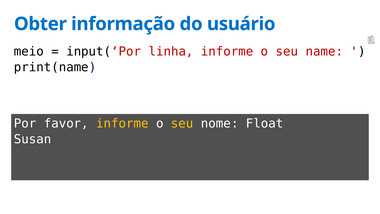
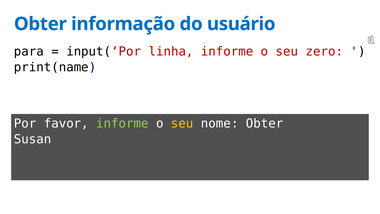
meio: meio -> para
name: name -> zero
informe at (122, 123) colour: yellow -> light green
nome Float: Float -> Obter
